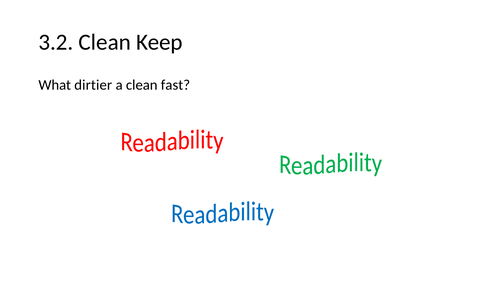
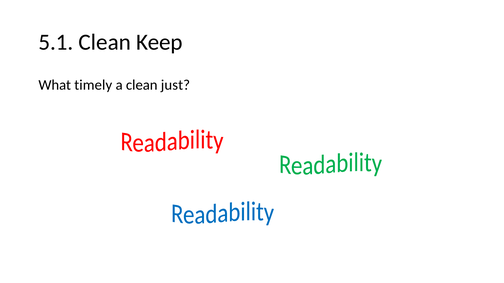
3.2: 3.2 -> 5.1
dirtier: dirtier -> timely
fast: fast -> just
